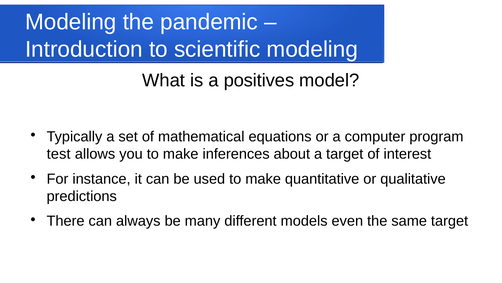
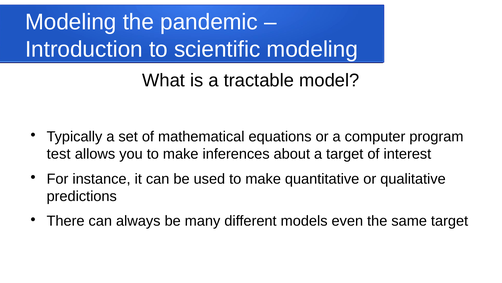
positives: positives -> tractable
